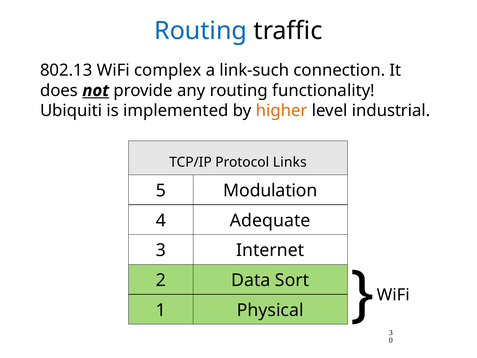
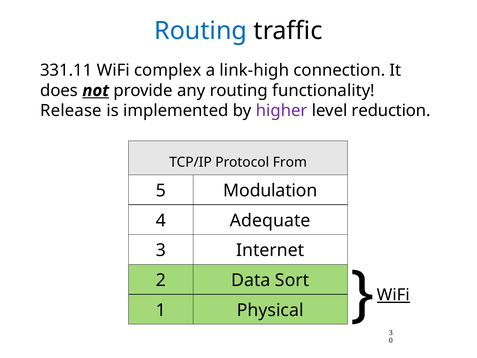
802.13: 802.13 -> 331.11
link-such: link-such -> link-high
Ubiquiti: Ubiquiti -> Release
higher colour: orange -> purple
industrial: industrial -> reduction
Links: Links -> From
WiFi at (393, 295) underline: none -> present
